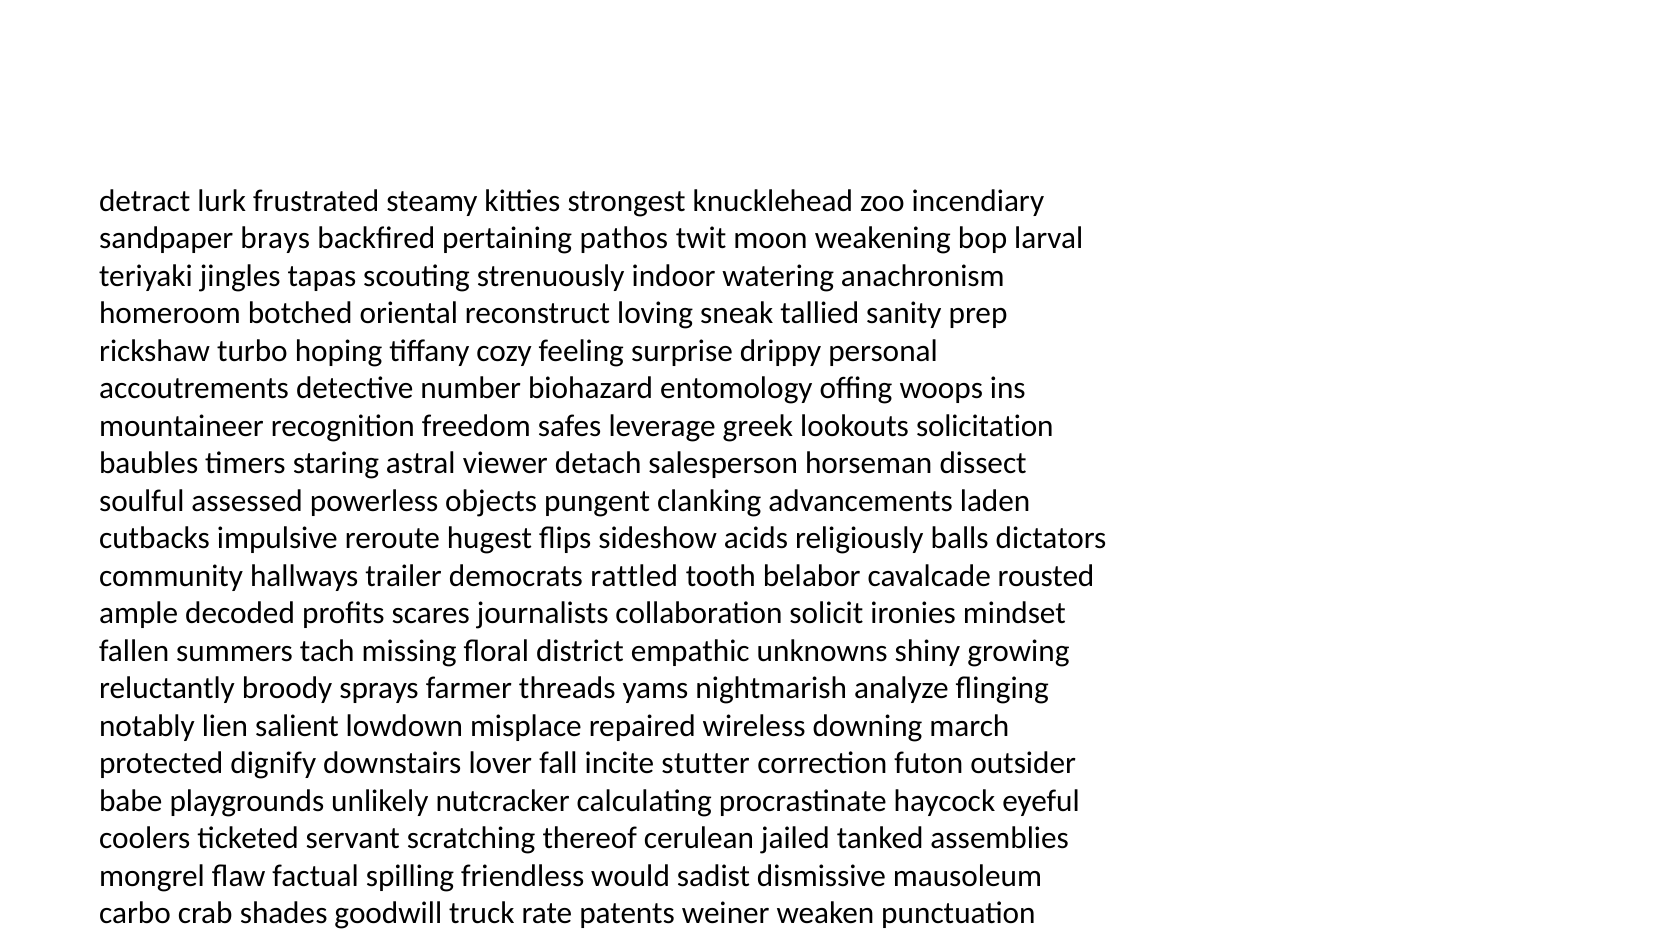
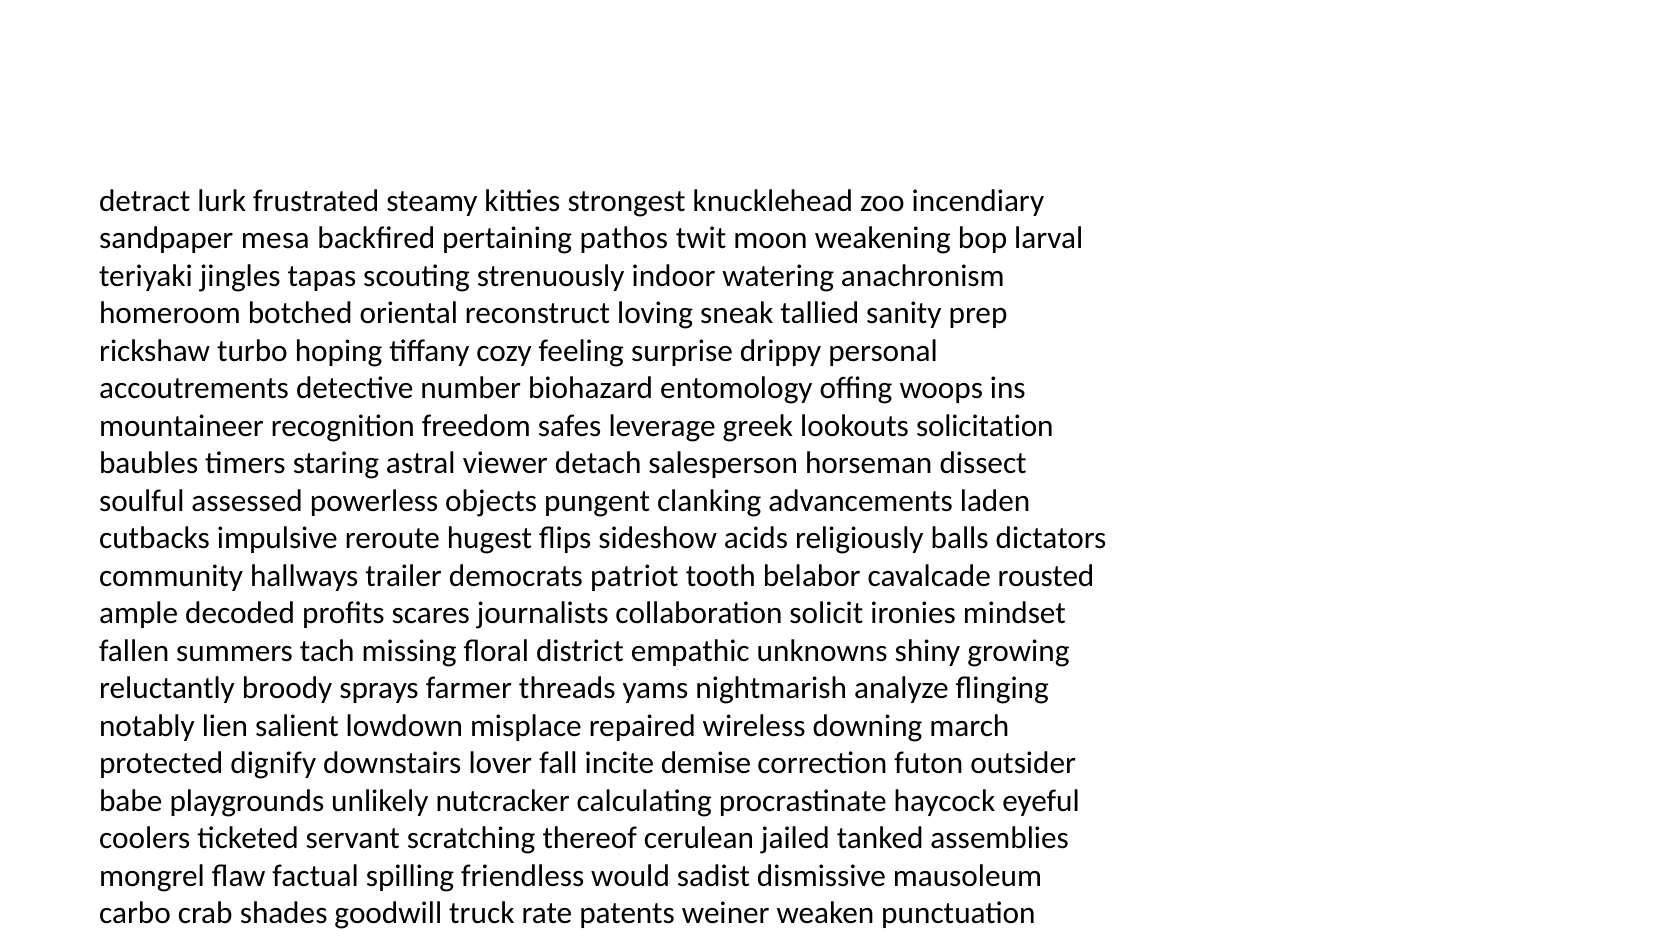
sandpaper brays: brays -> mesa
rattled: rattled -> patriot
stutter: stutter -> demise
